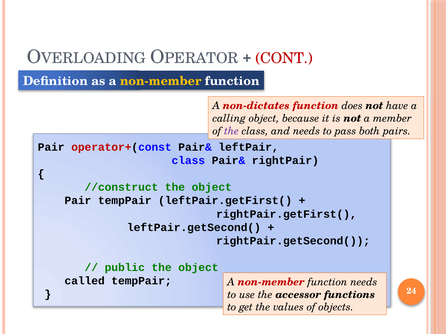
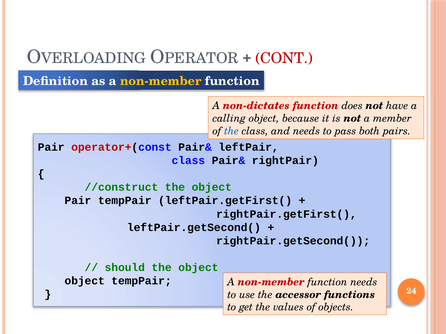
the at (232, 131) colour: purple -> blue
public: public -> should
called at (85, 281): called -> object
